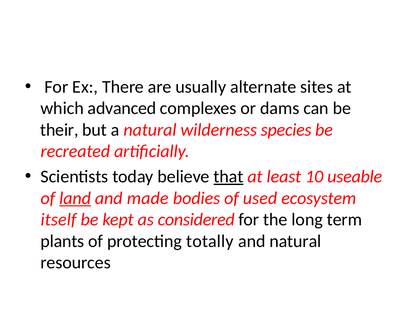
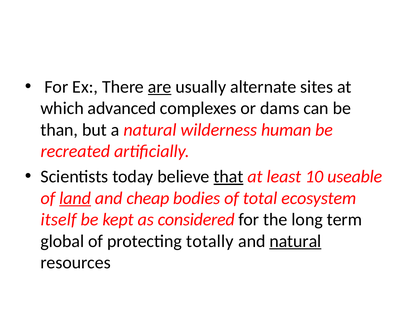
are underline: none -> present
their: their -> than
species: species -> human
made: made -> cheap
used: used -> total
plants: plants -> global
natural at (295, 241) underline: none -> present
